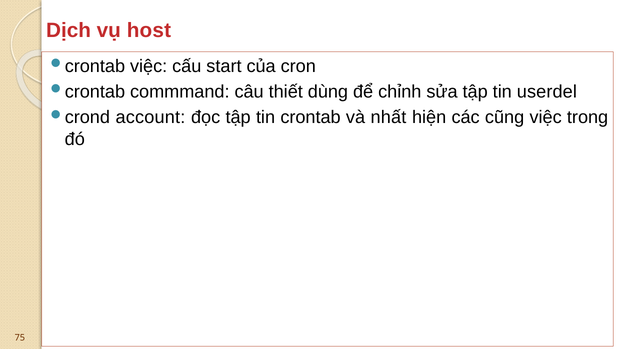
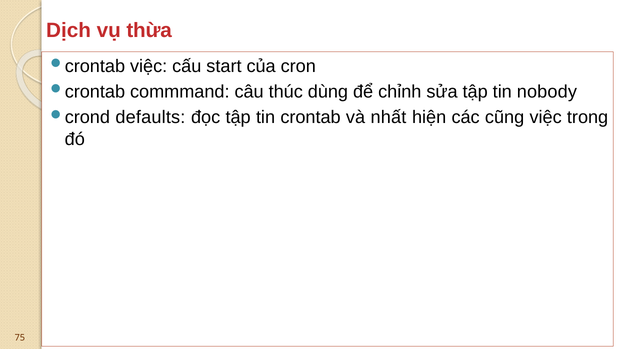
host: host -> thừa
thiết: thiết -> thúc
userdel: userdel -> nobody
account: account -> defaults
